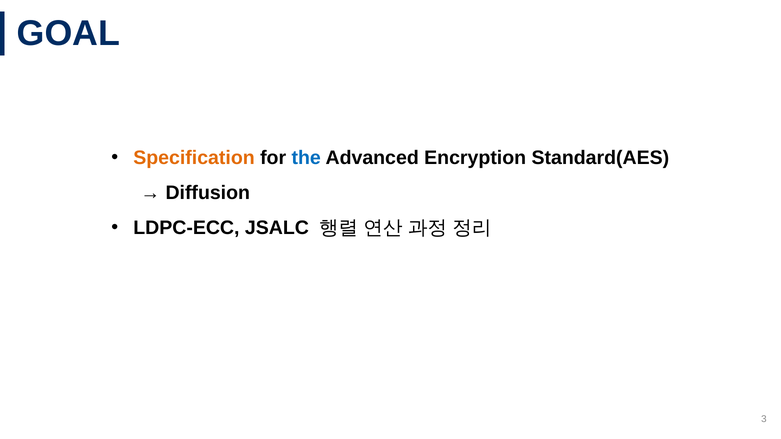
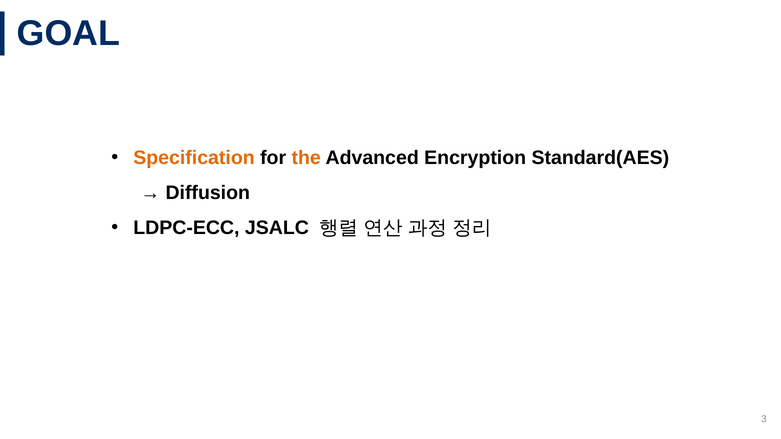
the colour: blue -> orange
